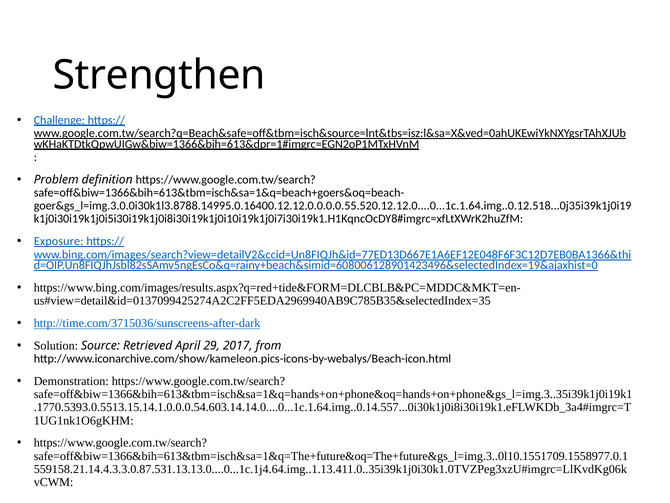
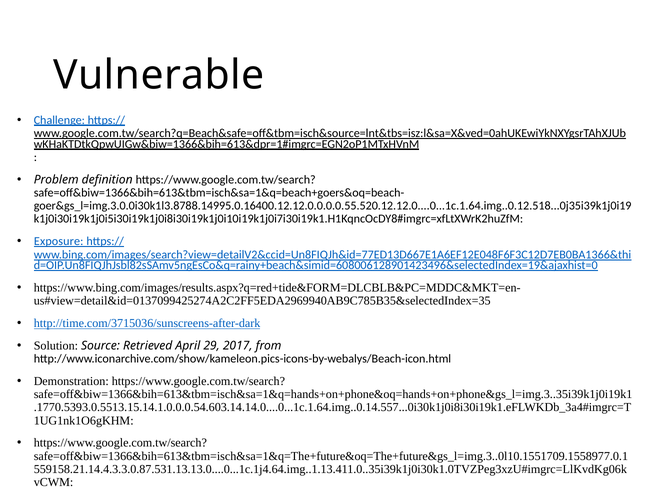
Strengthen: Strengthen -> Vulnerable
